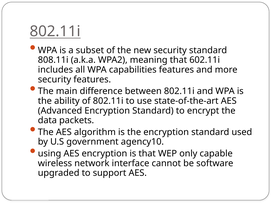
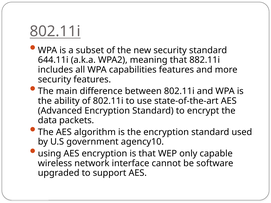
808.11i: 808.11i -> 644.11i
602.11i: 602.11i -> 882.11i
